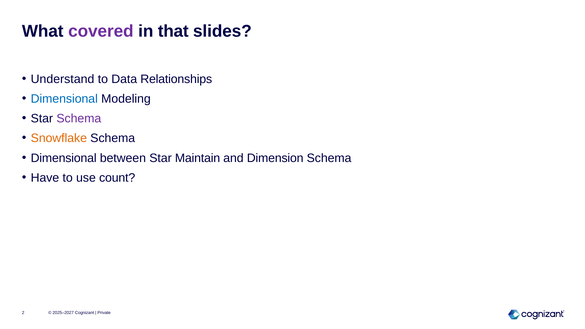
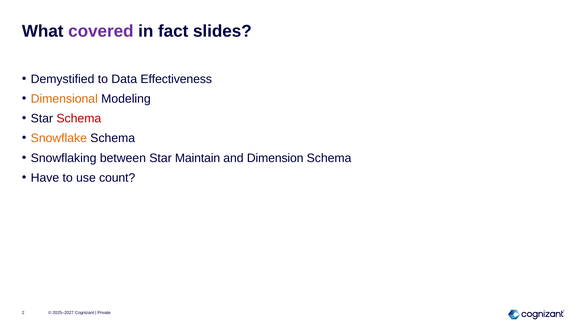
that: that -> fact
Understand: Understand -> Demystified
Relationships: Relationships -> Effectiveness
Dimensional at (64, 99) colour: blue -> orange
Schema at (79, 119) colour: purple -> red
Dimensional at (64, 158): Dimensional -> Snowflaking
